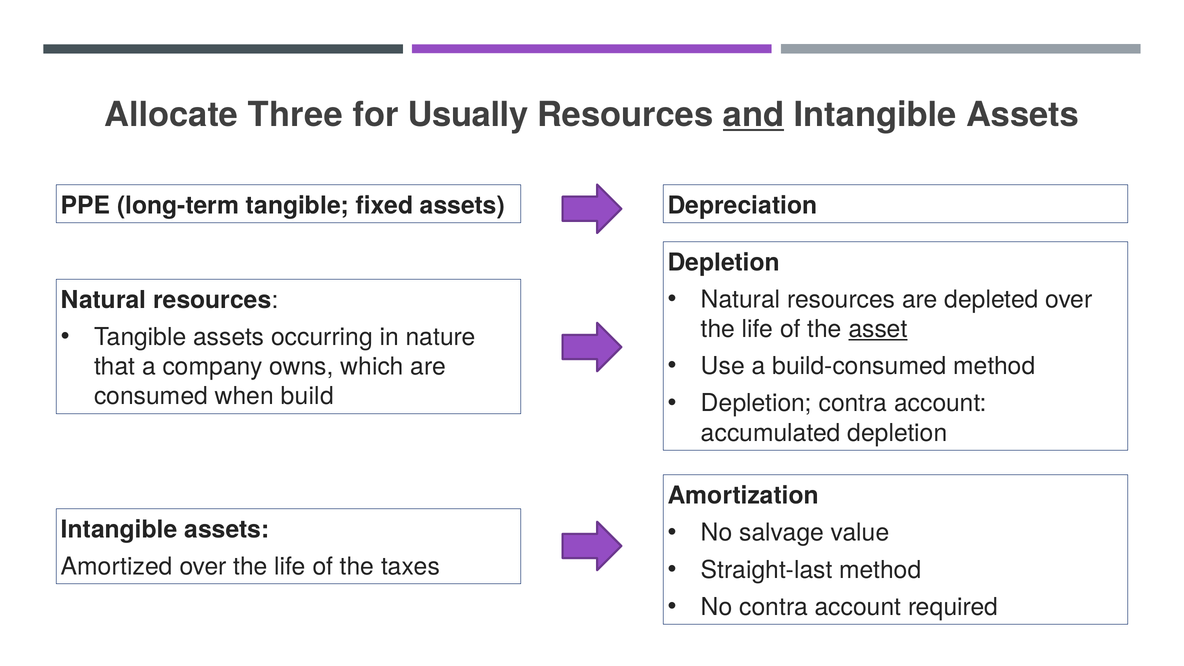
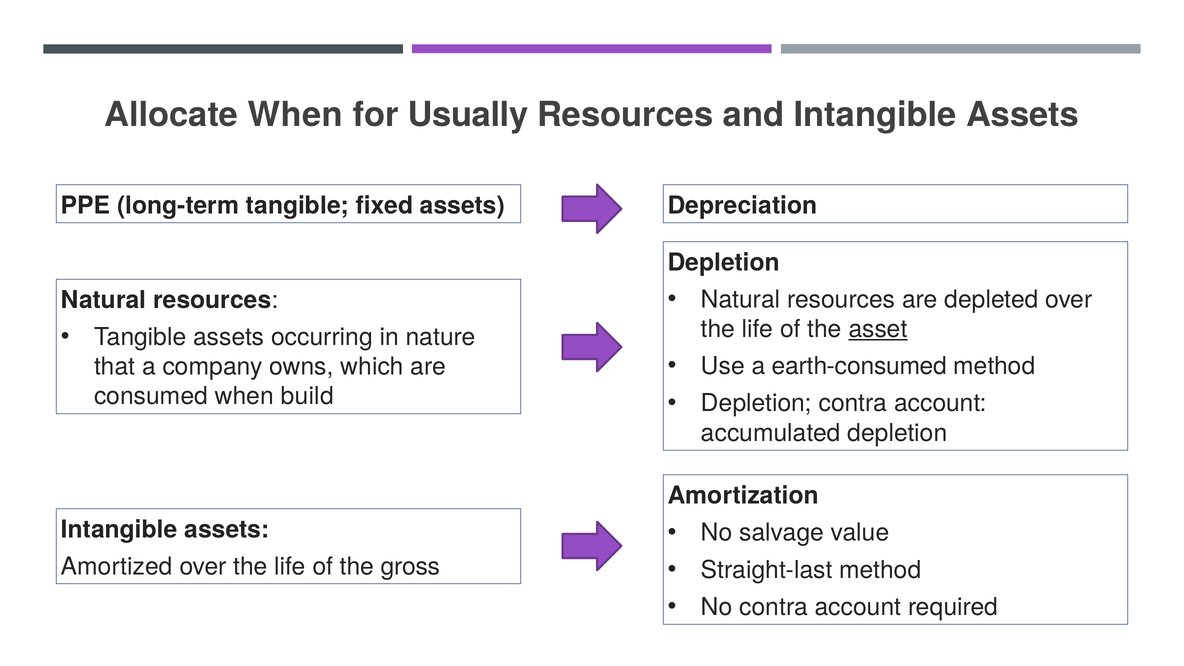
Allocate Three: Three -> When
and underline: present -> none
build-consumed: build-consumed -> earth-consumed
taxes: taxes -> gross
